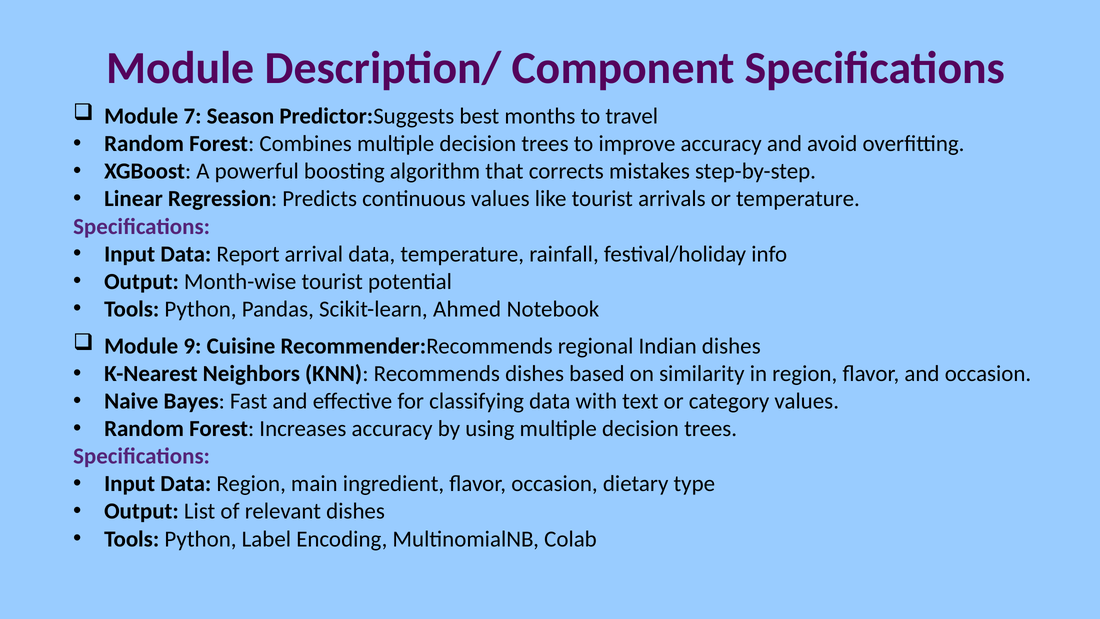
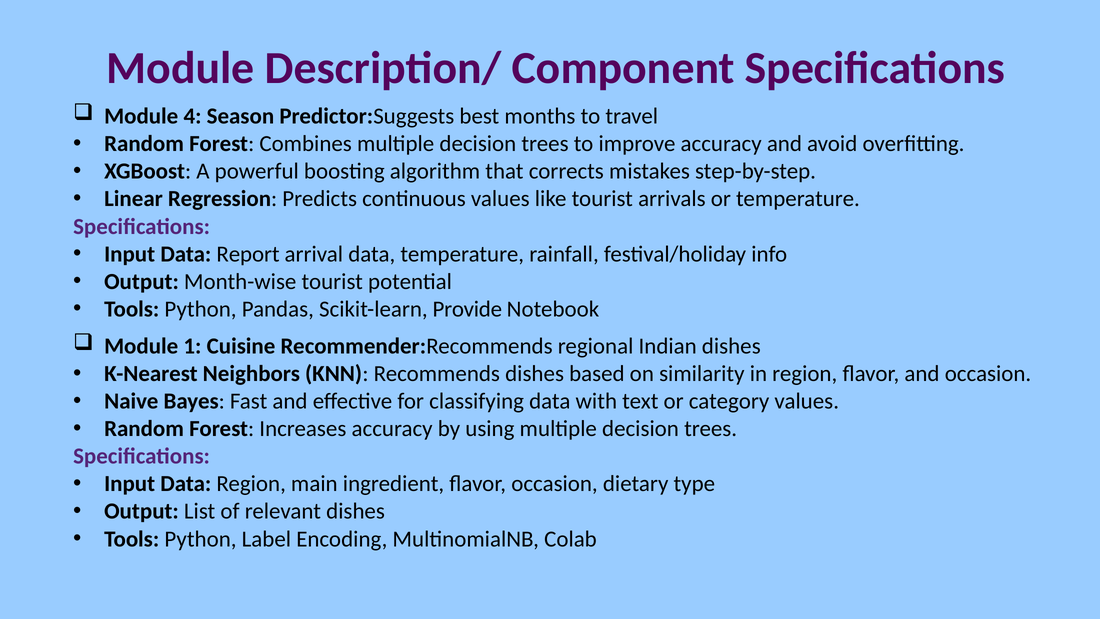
7: 7 -> 4
Ahmed: Ahmed -> Provide
9: 9 -> 1
